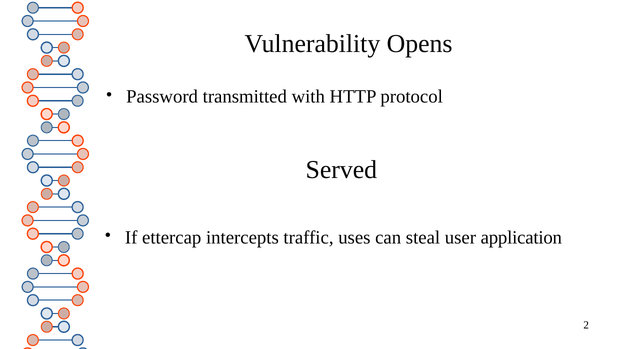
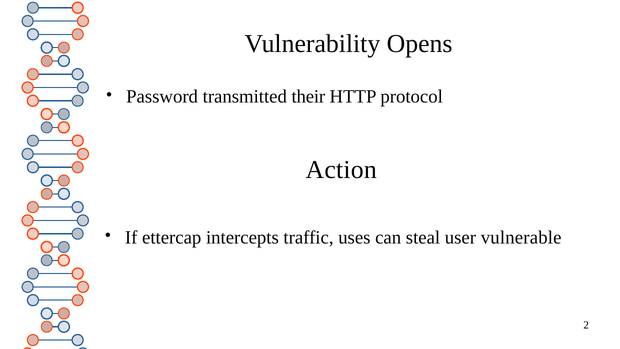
with: with -> their
Served: Served -> Action
application: application -> vulnerable
